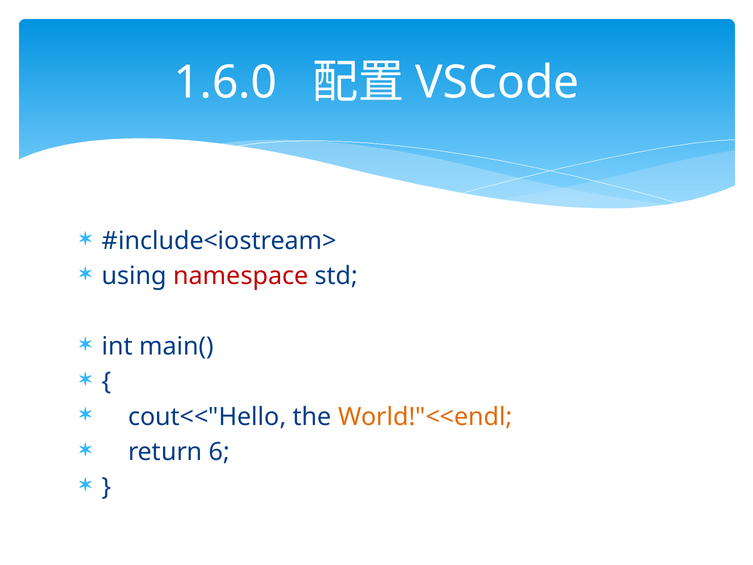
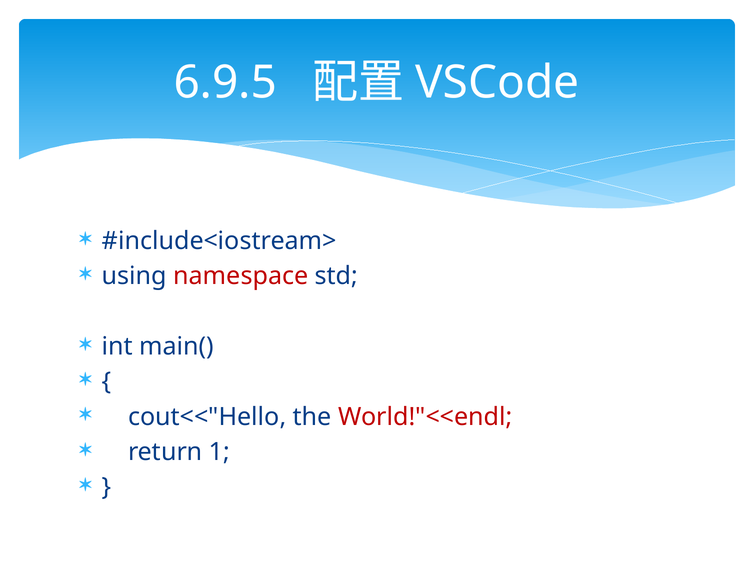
1.6.0: 1.6.0 -> 6.9.5
World!"<<endl colour: orange -> red
6: 6 -> 1
